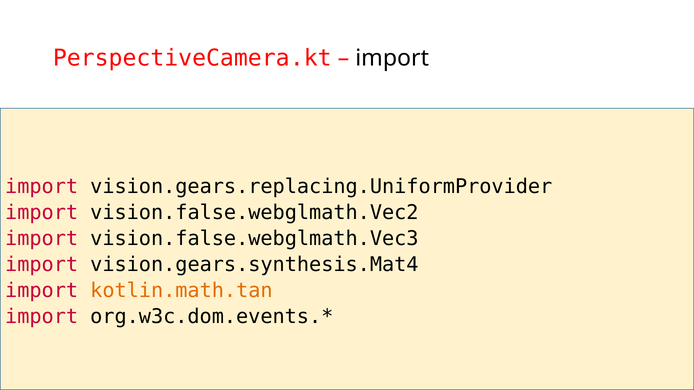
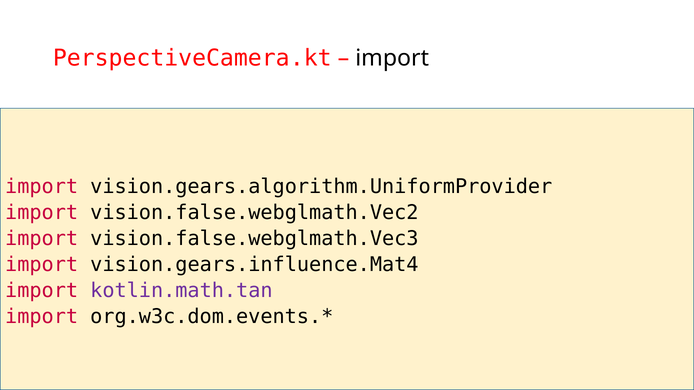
vision.gears.replacing.UniformProvider: vision.gears.replacing.UniformProvider -> vision.gears.algorithm.UniformProvider
vision.gears.synthesis.Mat4: vision.gears.synthesis.Mat4 -> vision.gears.influence.Mat4
kotlin.math.tan colour: orange -> purple
